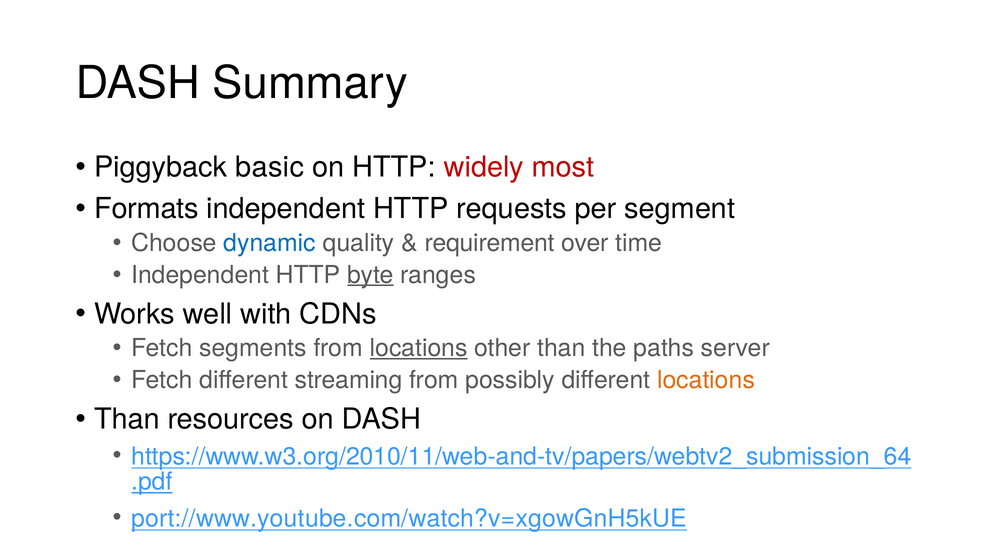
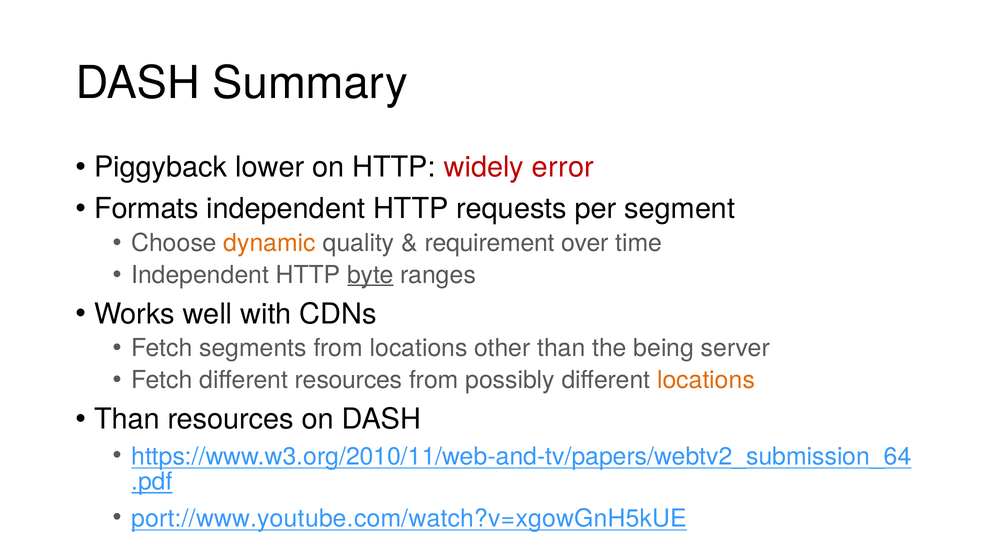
basic: basic -> lower
most: most -> error
dynamic colour: blue -> orange
locations at (419, 348) underline: present -> none
paths: paths -> being
different streaming: streaming -> resources
